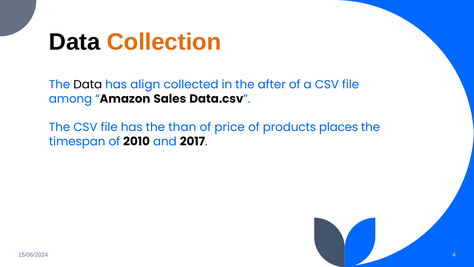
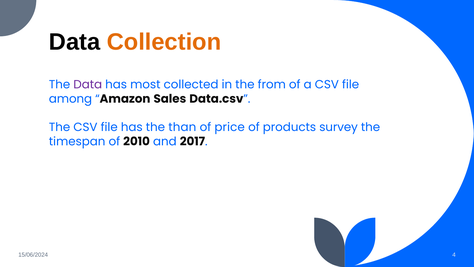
Data at (88, 84) colour: black -> purple
align: align -> most
after: after -> from
places: places -> survey
